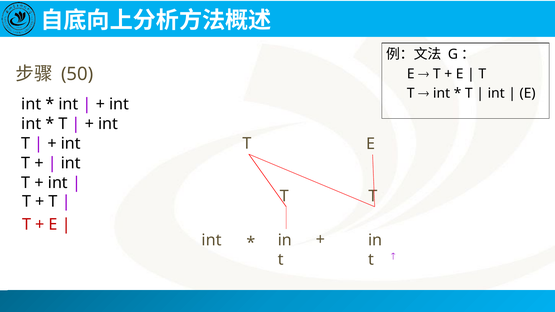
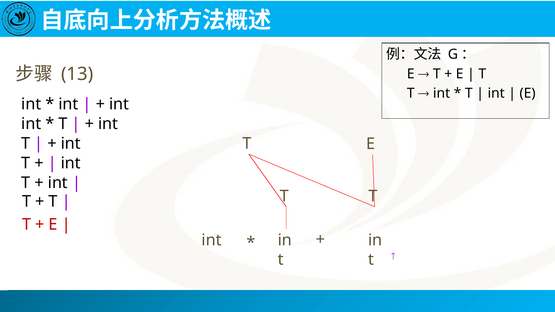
50: 50 -> 13
